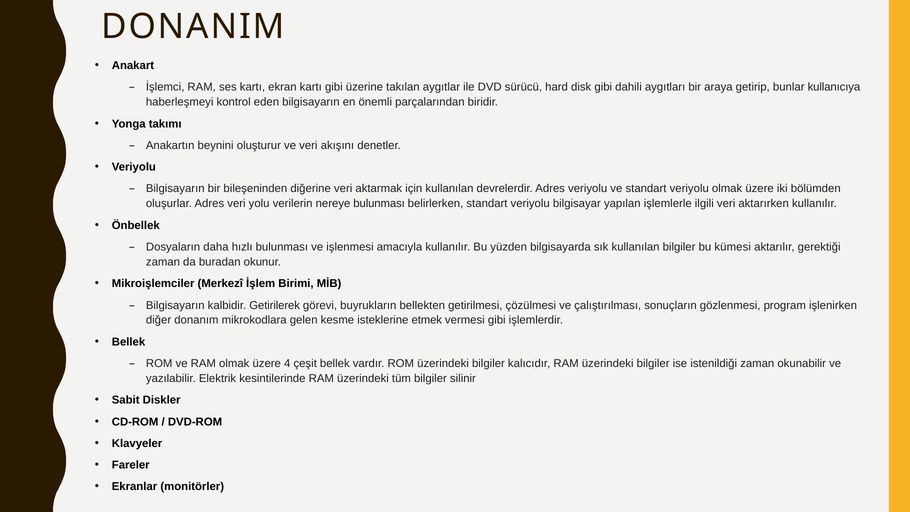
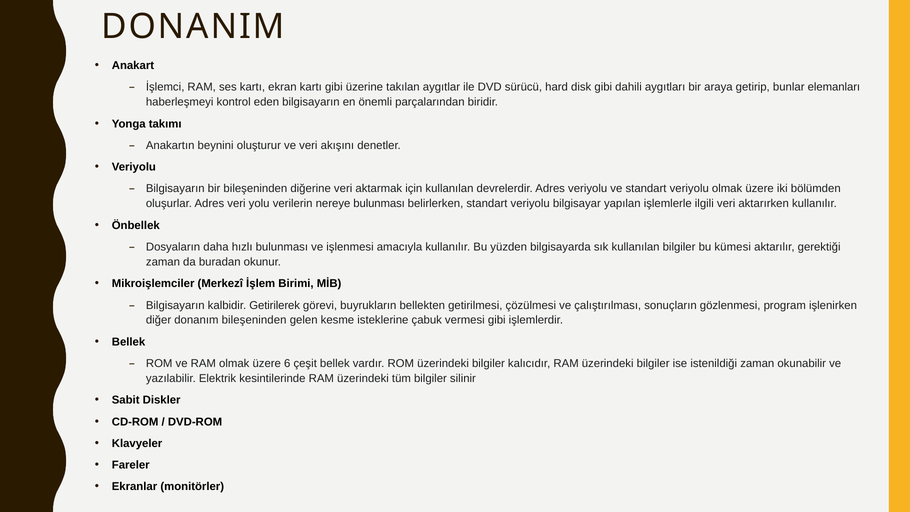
kullanıcıya: kullanıcıya -> elemanları
donanım mikrokodlara: mikrokodlara -> bileşeninden
etmek: etmek -> çabuk
4: 4 -> 6
